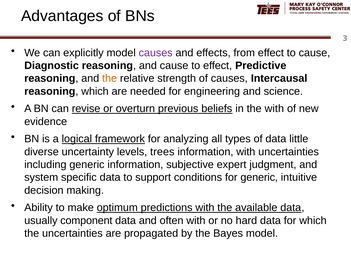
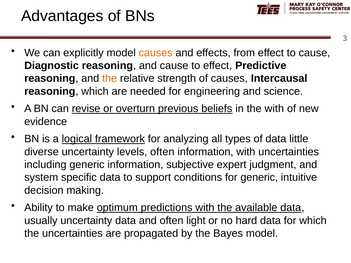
causes at (156, 53) colour: purple -> orange
levels trees: trees -> often
usually component: component -> uncertainty
often with: with -> light
